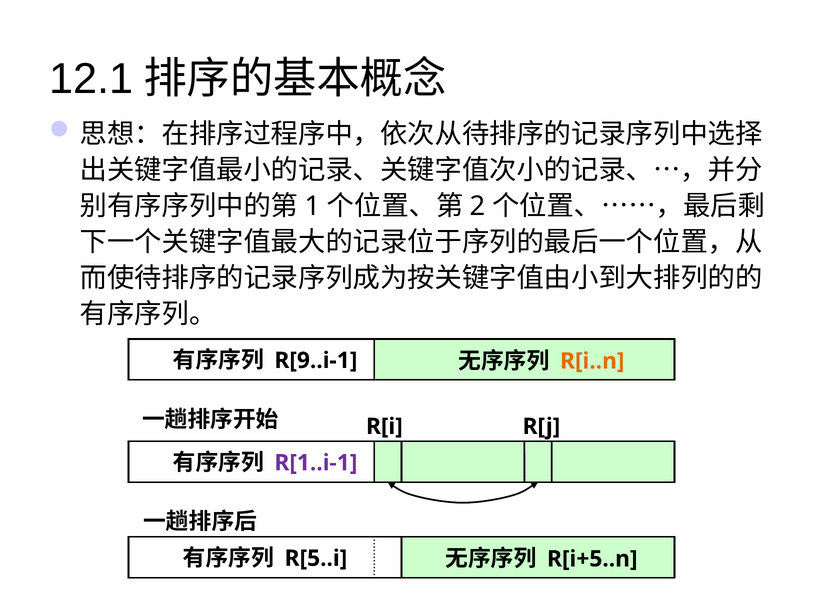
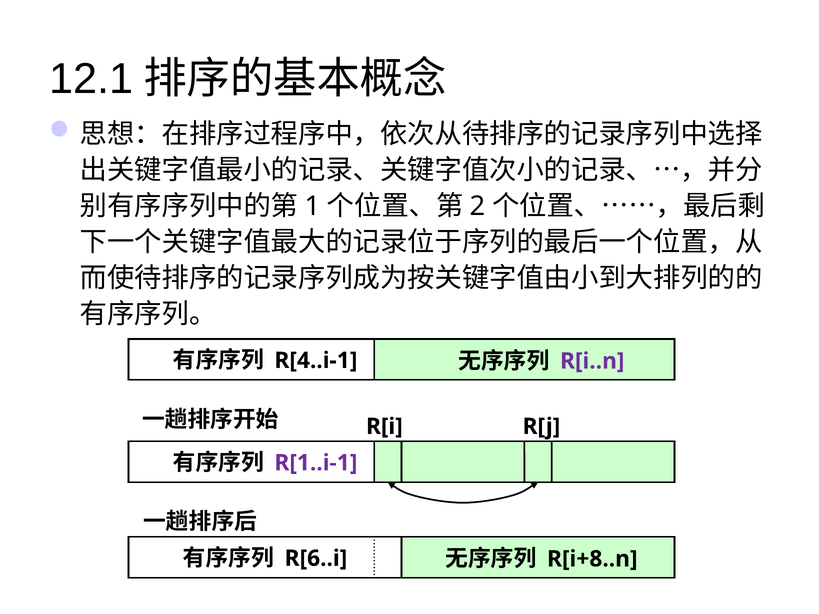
R[9..i-1: R[9..i-1 -> R[4..i-1
R[i..n colour: orange -> purple
R[5..i: R[5..i -> R[6..i
R[i+5..n: R[i+5..n -> R[i+8..n
